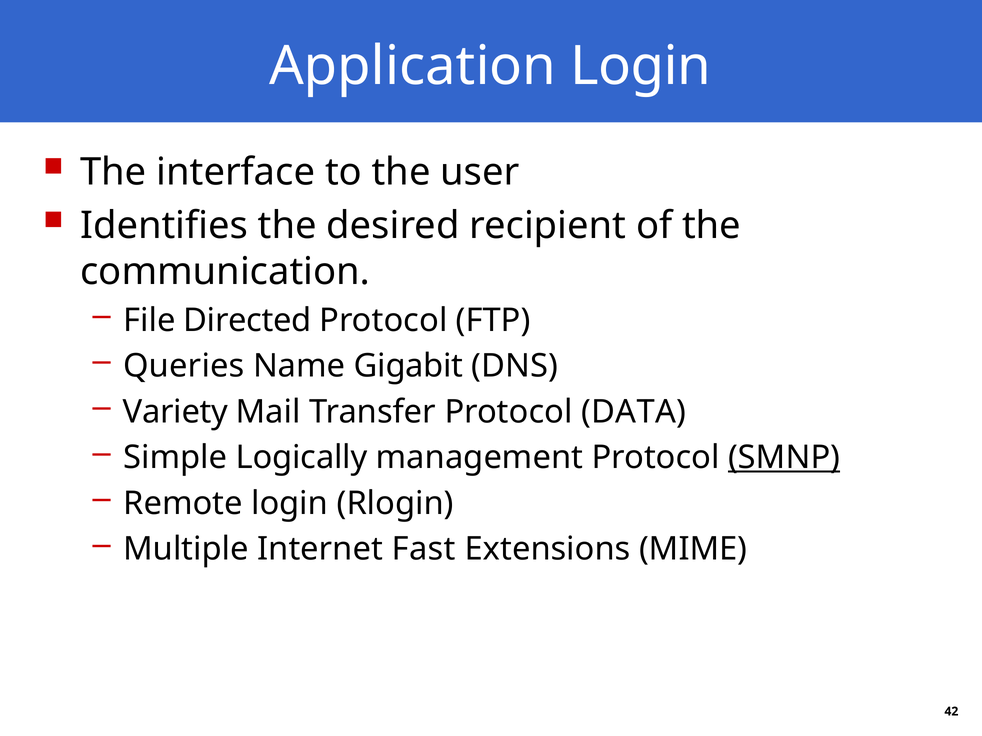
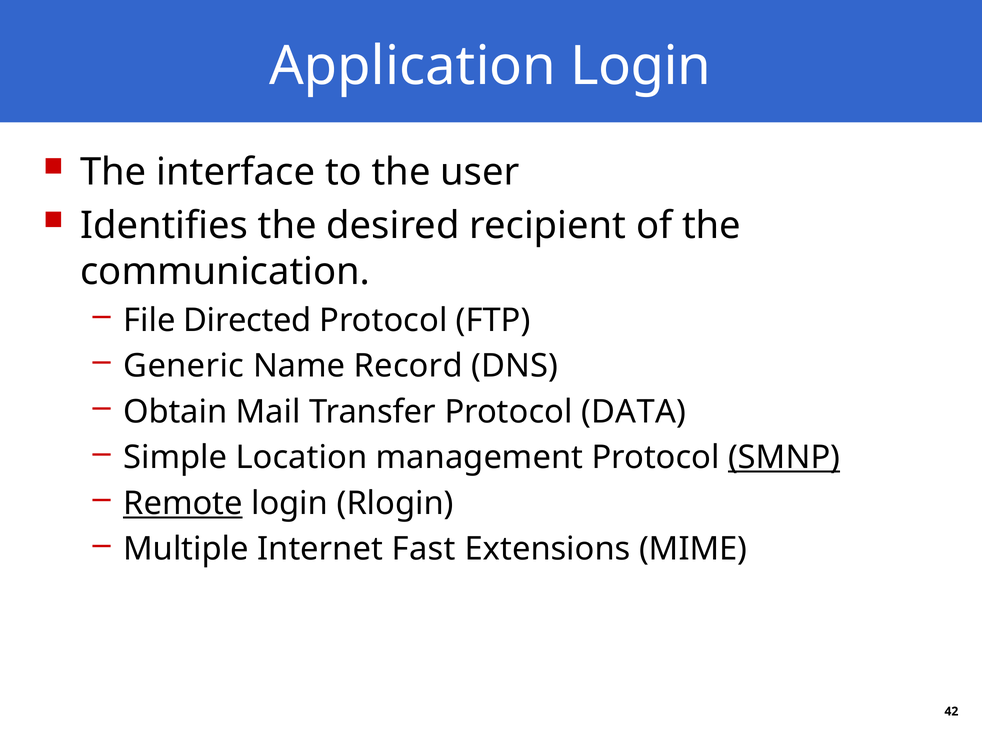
Queries: Queries -> Generic
Gigabit: Gigabit -> Record
Variety: Variety -> Obtain
Logically: Logically -> Location
Remote underline: none -> present
